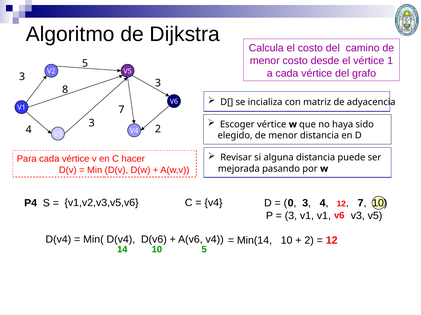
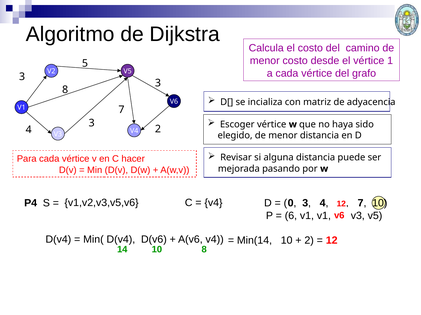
3 at (291, 216): 3 -> 6
10 5: 5 -> 8
